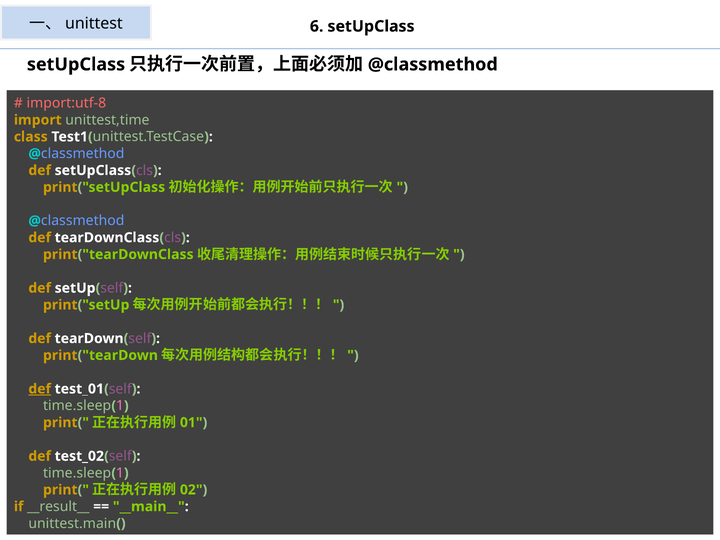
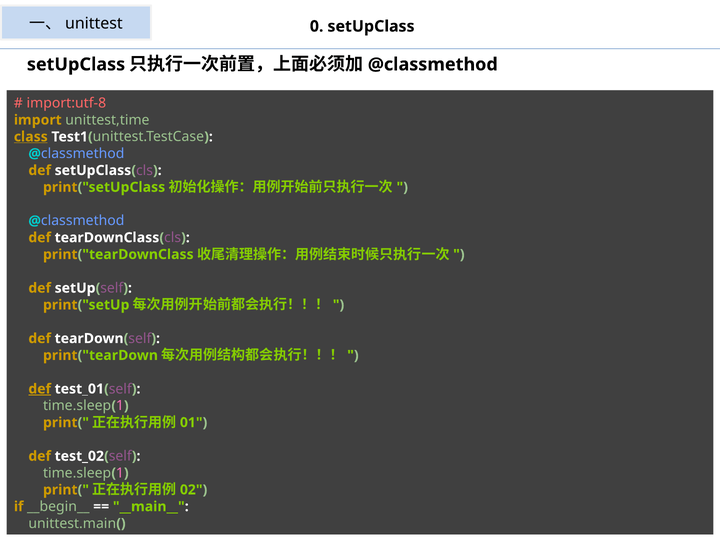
6: 6 -> 0
class underline: none -> present
__result__: __result__ -> __begin__
